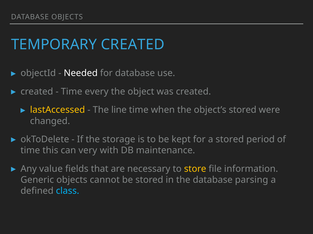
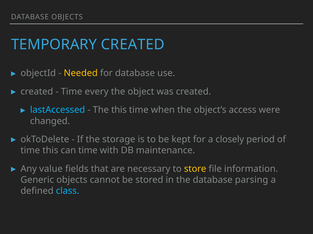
Needed colour: white -> yellow
lastAccessed colour: yellow -> light blue
The line: line -> this
object’s stored: stored -> access
a stored: stored -> closely
can very: very -> time
